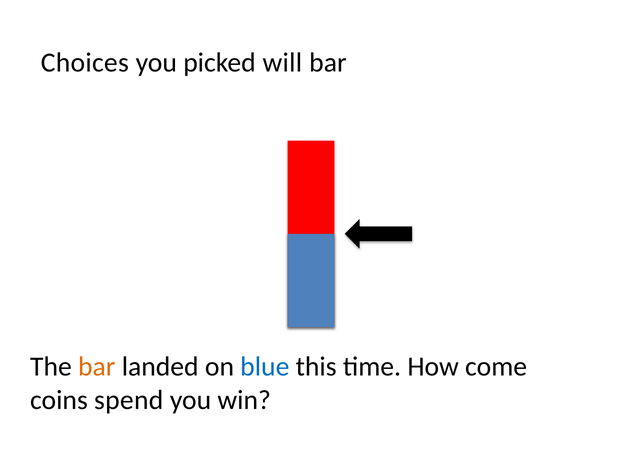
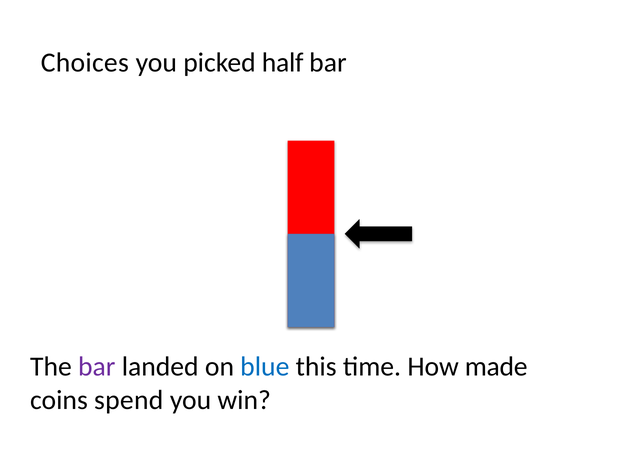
will: will -> half
bar at (97, 367) colour: orange -> purple
come: come -> made
